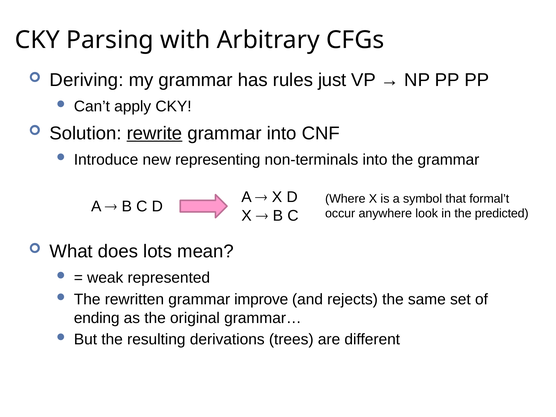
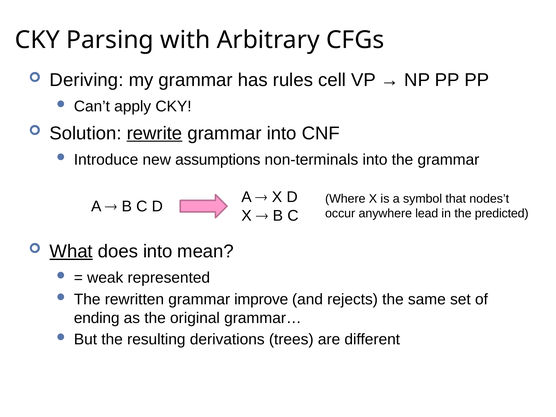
just: just -> cell
representing: representing -> assumptions
formal’t: formal’t -> nodes’t
look: look -> lead
What underline: none -> present
does lots: lots -> into
